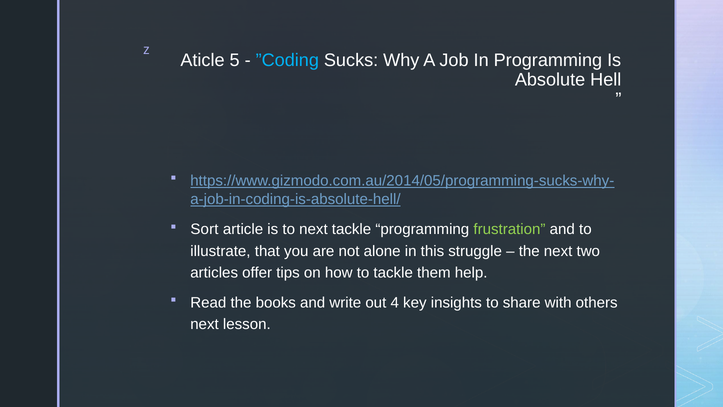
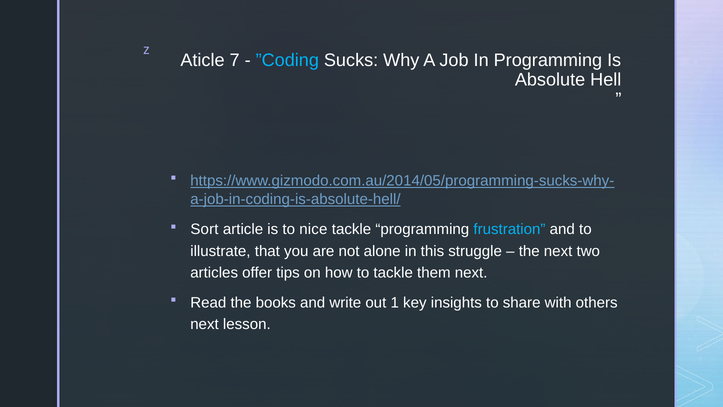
5: 5 -> 7
to next: next -> nice
frustration colour: light green -> light blue
them help: help -> next
4: 4 -> 1
